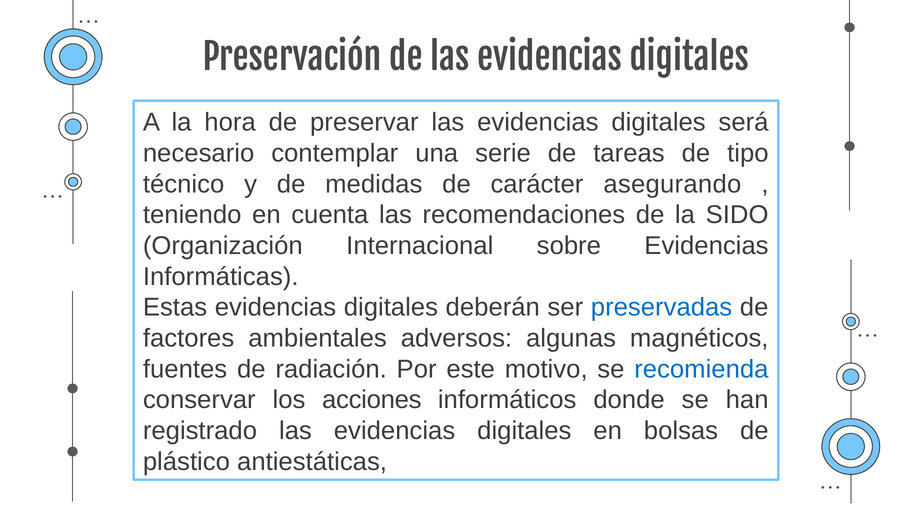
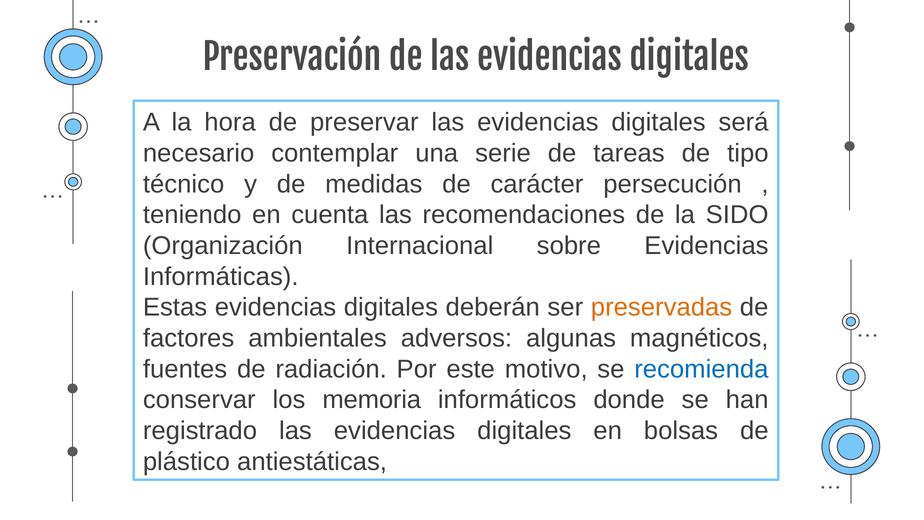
asegurando: asegurando -> persecución
preservadas colour: blue -> orange
acciones: acciones -> memoria
